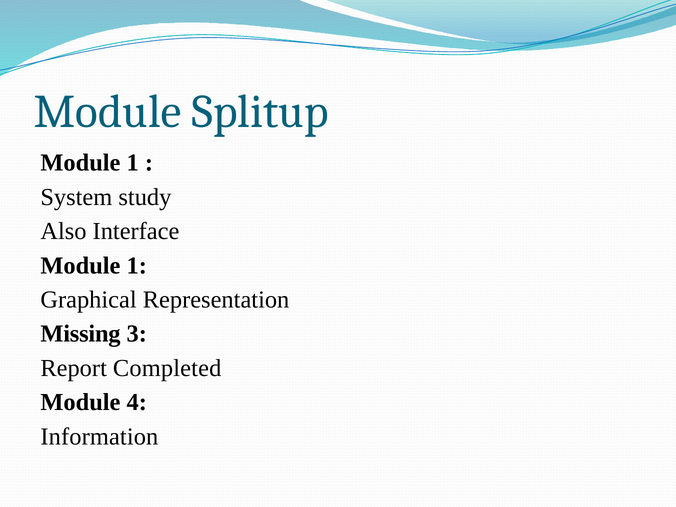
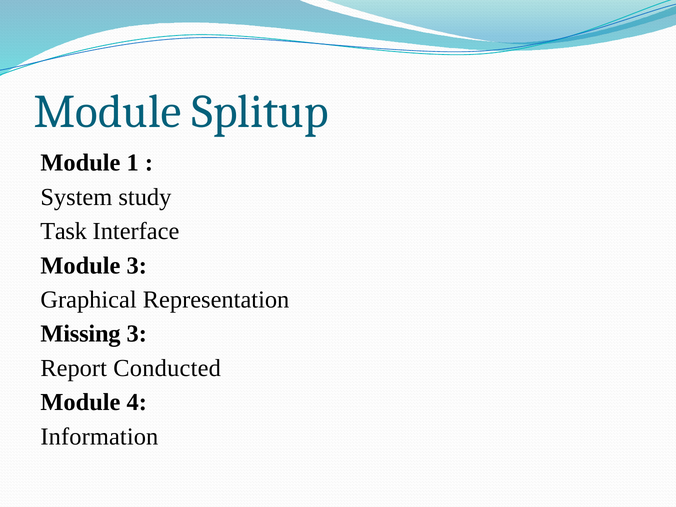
Also: Also -> Task
1 at (137, 265): 1 -> 3
Completed: Completed -> Conducted
